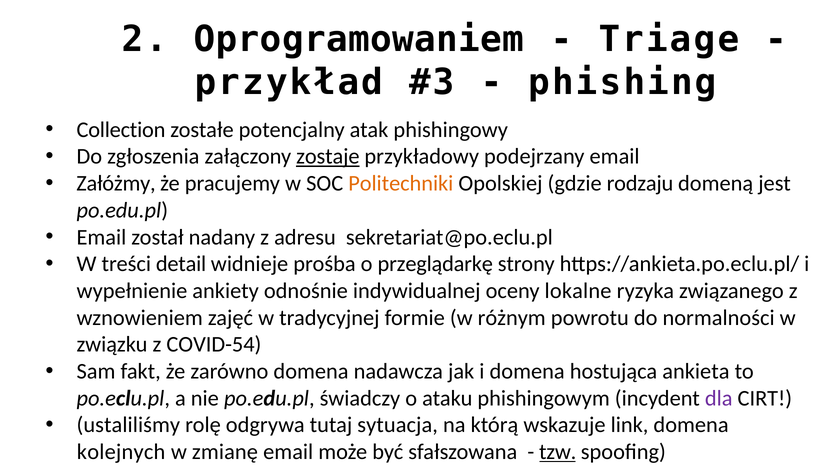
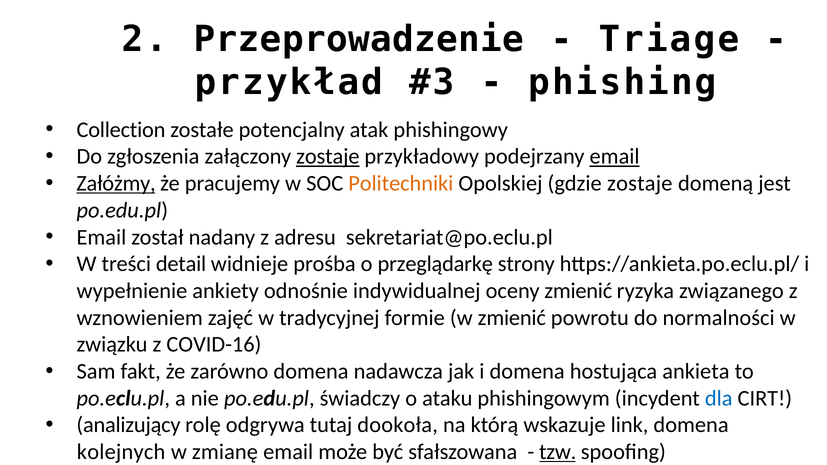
Oprogramowaniem: Oprogramowaniem -> Przeprowadzenie
email at (615, 157) underline: none -> present
Załóżmy underline: none -> present
gdzie rodzaju: rodzaju -> zostaje
oceny lokalne: lokalne -> zmienić
w różnym: różnym -> zmienić
COVID-54: COVID-54 -> COVID-16
dla colour: purple -> blue
ustaliliśmy: ustaliliśmy -> analizujący
sytuacja: sytuacja -> dookoła
